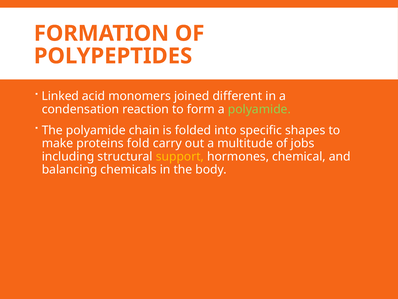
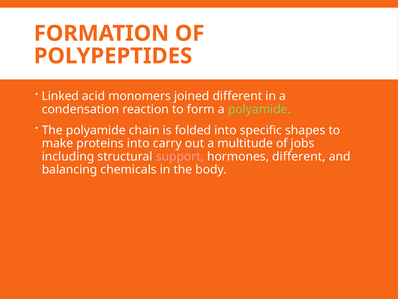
proteins fold: fold -> into
support colour: yellow -> pink
hormones chemical: chemical -> different
